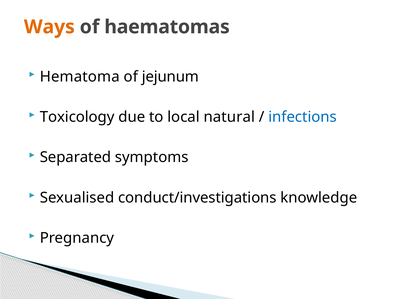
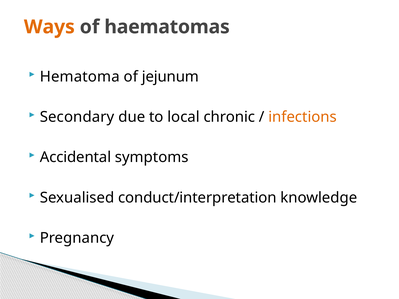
Toxicology: Toxicology -> Secondary
natural: natural -> chronic
infections colour: blue -> orange
Separated: Separated -> Accidental
conduct/investigations: conduct/investigations -> conduct/interpretation
